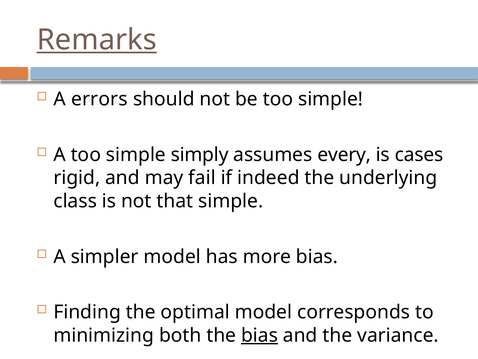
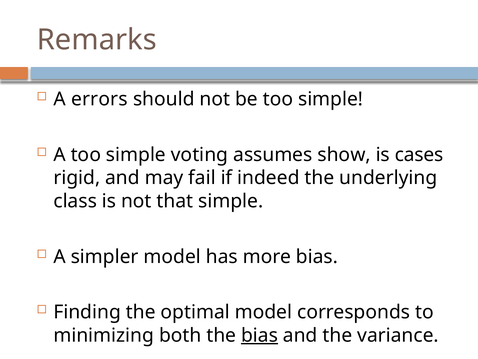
Remarks underline: present -> none
simply: simply -> voting
every: every -> show
